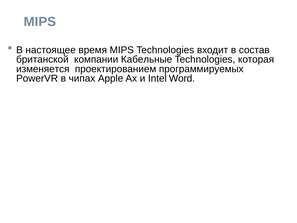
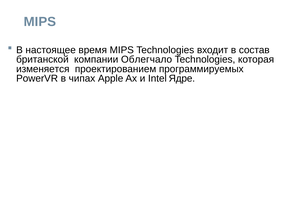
Кабельныe: Кабельныe -> Облегчало
Word: Word -> Ядре
